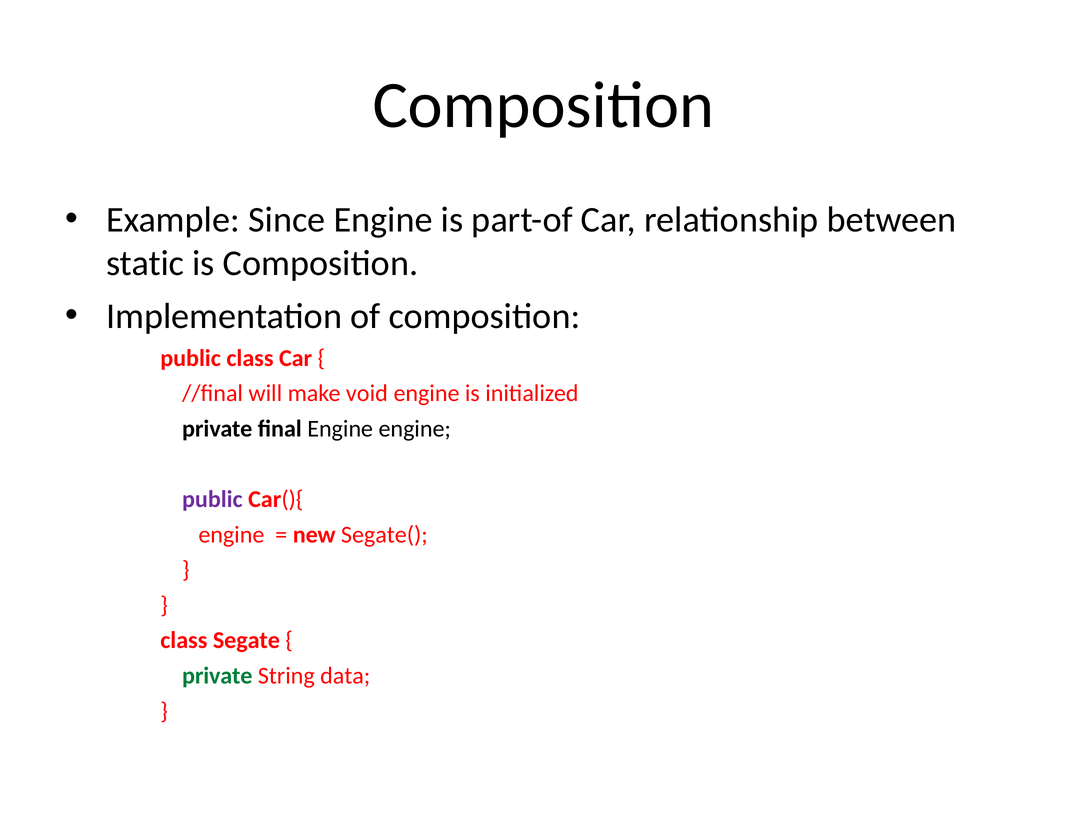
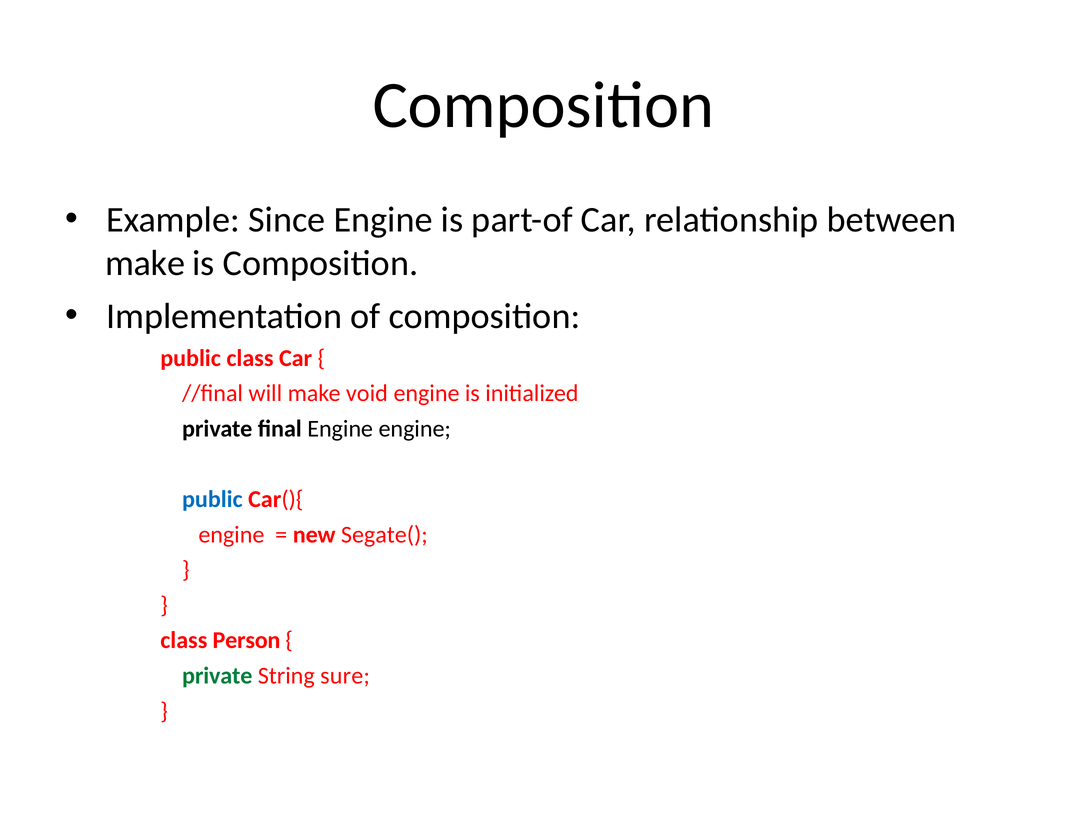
static at (145, 263): static -> make
public at (212, 500) colour: purple -> blue
Segate: Segate -> Person
data: data -> sure
